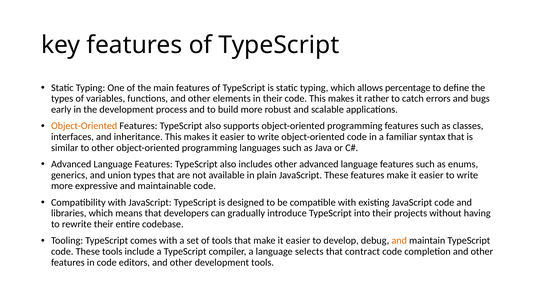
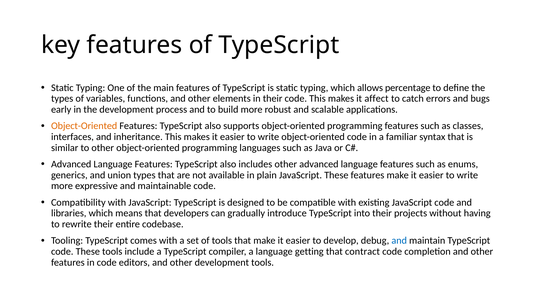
rather: rather -> affect
and at (399, 241) colour: orange -> blue
selects: selects -> getting
